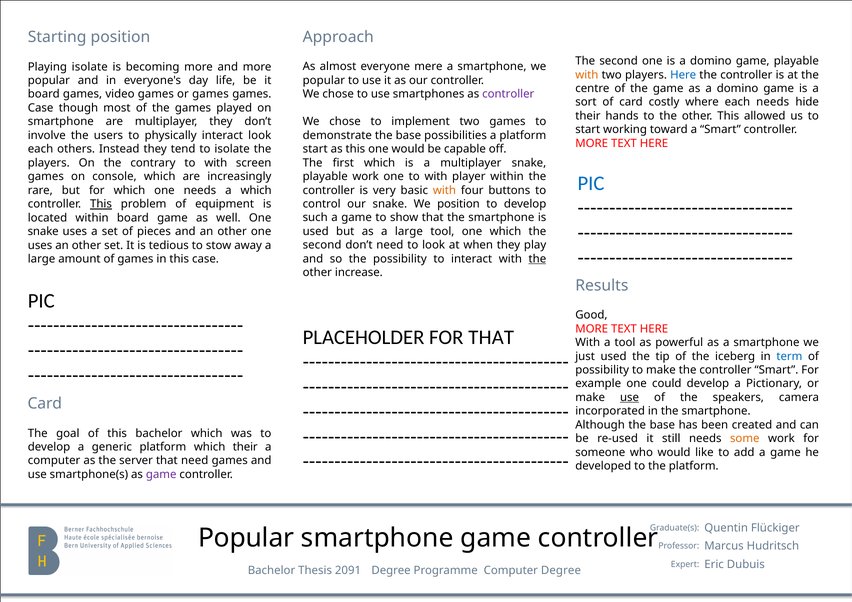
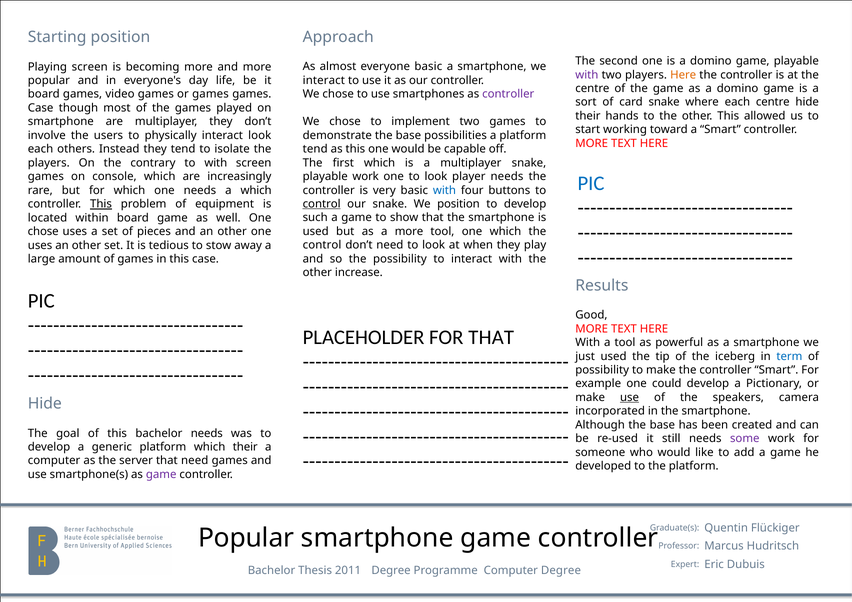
everyone mere: mere -> basic
Playing isolate: isolate -> screen
with at (587, 75) colour: orange -> purple
Here at (683, 75) colour: blue -> orange
popular at (324, 80): popular -> interact
card costly: costly -> snake
each needs: needs -> centre
start at (315, 149): start -> tend
one to with: with -> look
player within: within -> needs
with at (444, 190) colour: orange -> blue
control at (322, 204) underline: none -> present
as a large: large -> more
snake at (43, 231): snake -> chose
second at (322, 245): second -> control
the at (537, 259) underline: present -> none
Card at (45, 403): Card -> Hide
bachelor which: which -> needs
some colour: orange -> purple
2091: 2091 -> 2011
